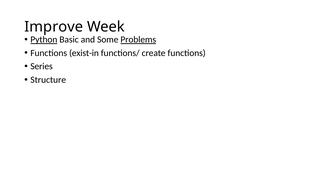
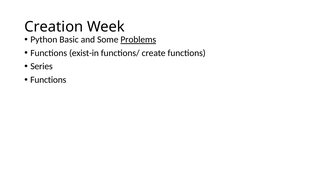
Improve: Improve -> Creation
Python underline: present -> none
Structure at (48, 80): Structure -> Functions
